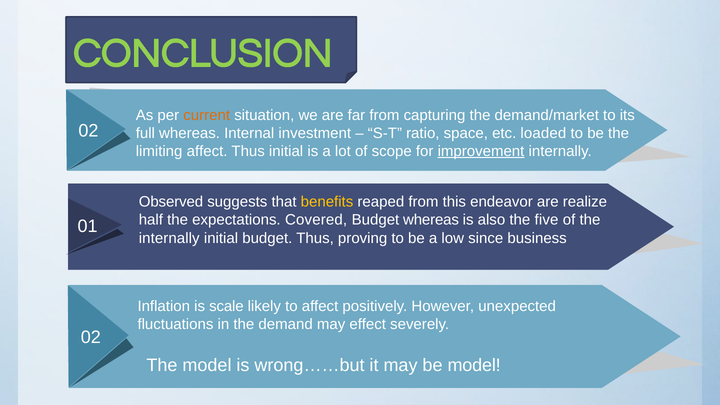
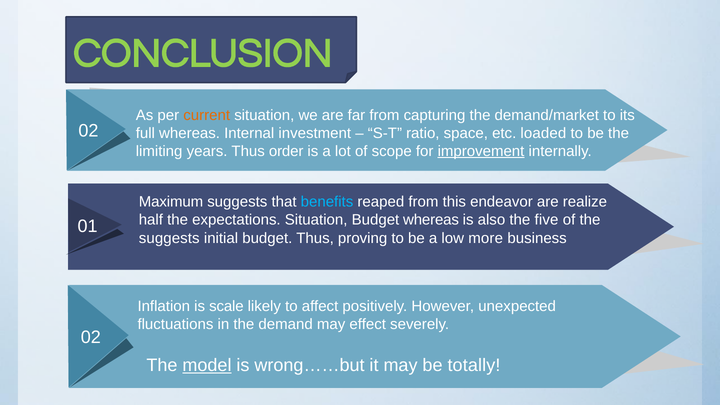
limiting affect: affect -> years
Thus initial: initial -> order
Observed: Observed -> Maximum
benefits colour: yellow -> light blue
expectations Covered: Covered -> Situation
internally at (169, 238): internally -> suggests
since: since -> more
model at (207, 366) underline: none -> present
be model: model -> totally
